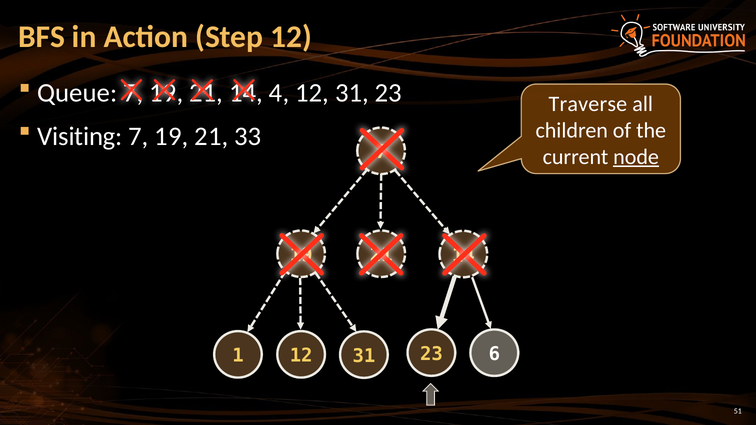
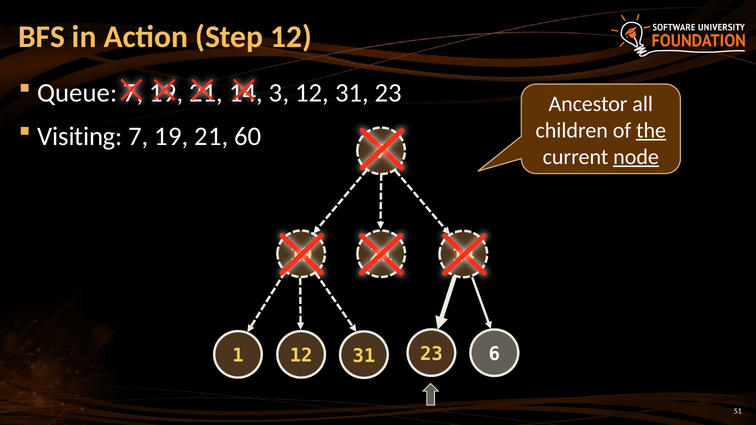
4: 4 -> 3
Traverse: Traverse -> Ancestor
the underline: none -> present
33: 33 -> 60
